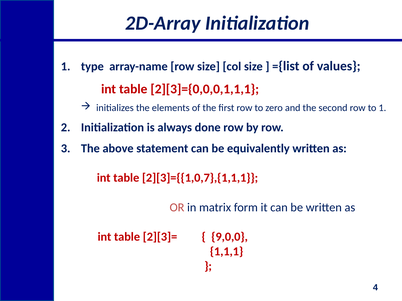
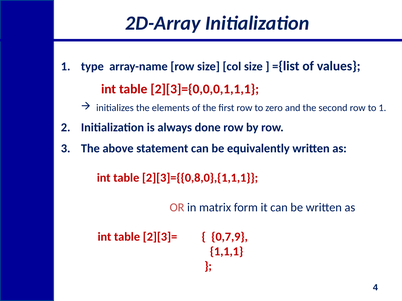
2][3]={{1,0,7},{1,1,1: 2][3]={{1,0,7},{1,1,1 -> 2][3]={{0,8,0},{1,1,1
9,0,0: 9,0,0 -> 0,7,9
